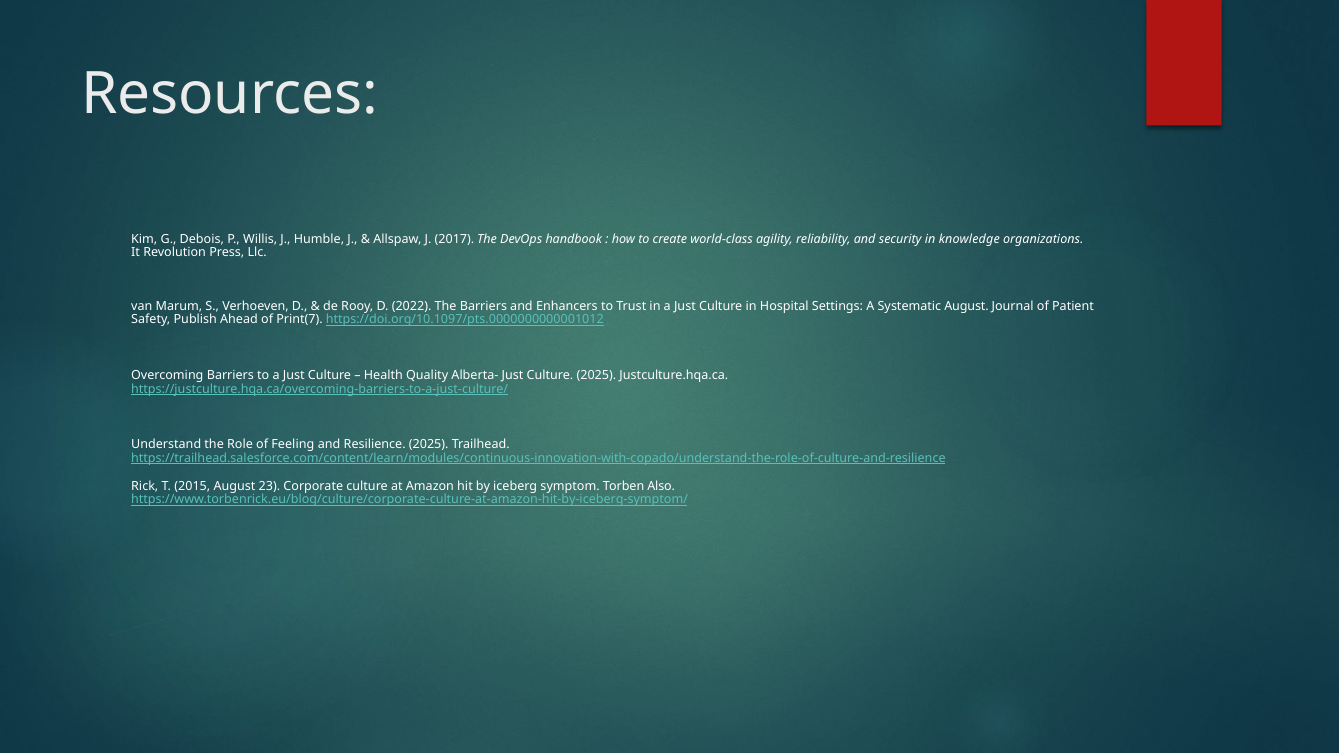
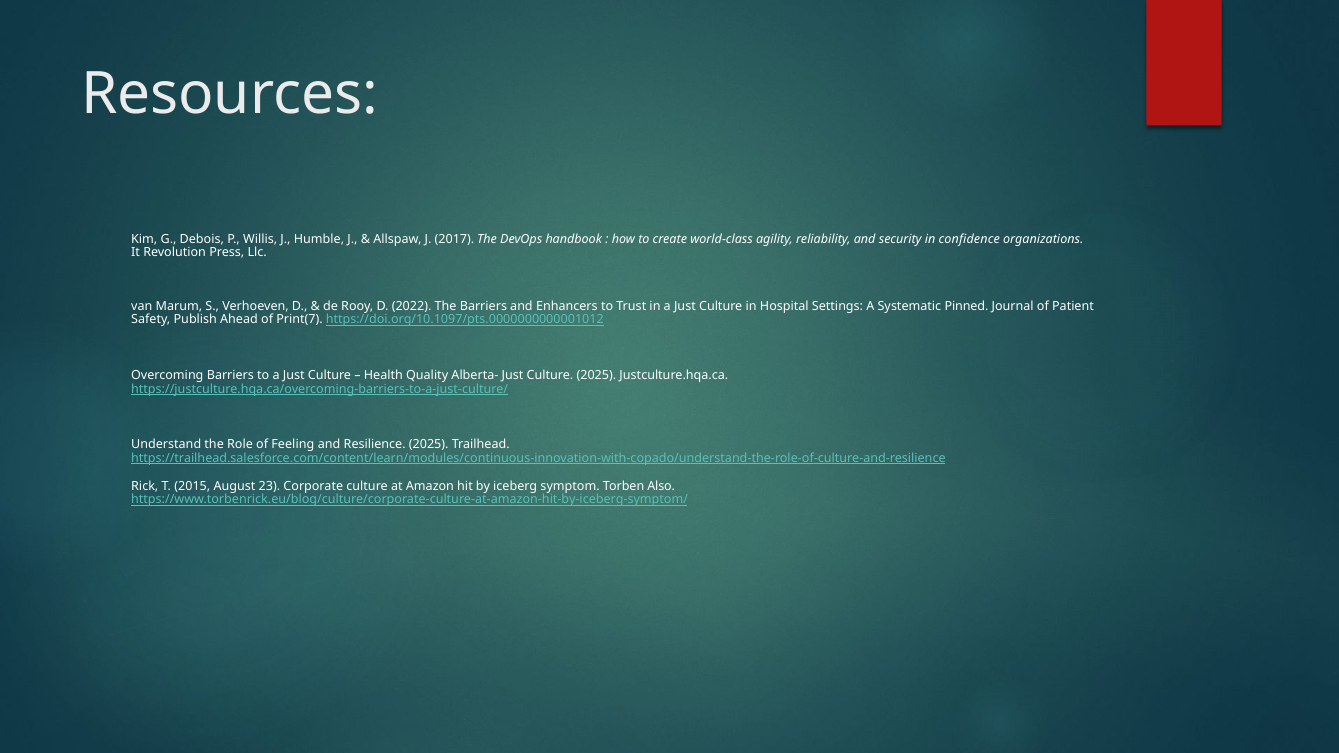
knowledge: knowledge -> confidence
Systematic August: August -> Pinned
